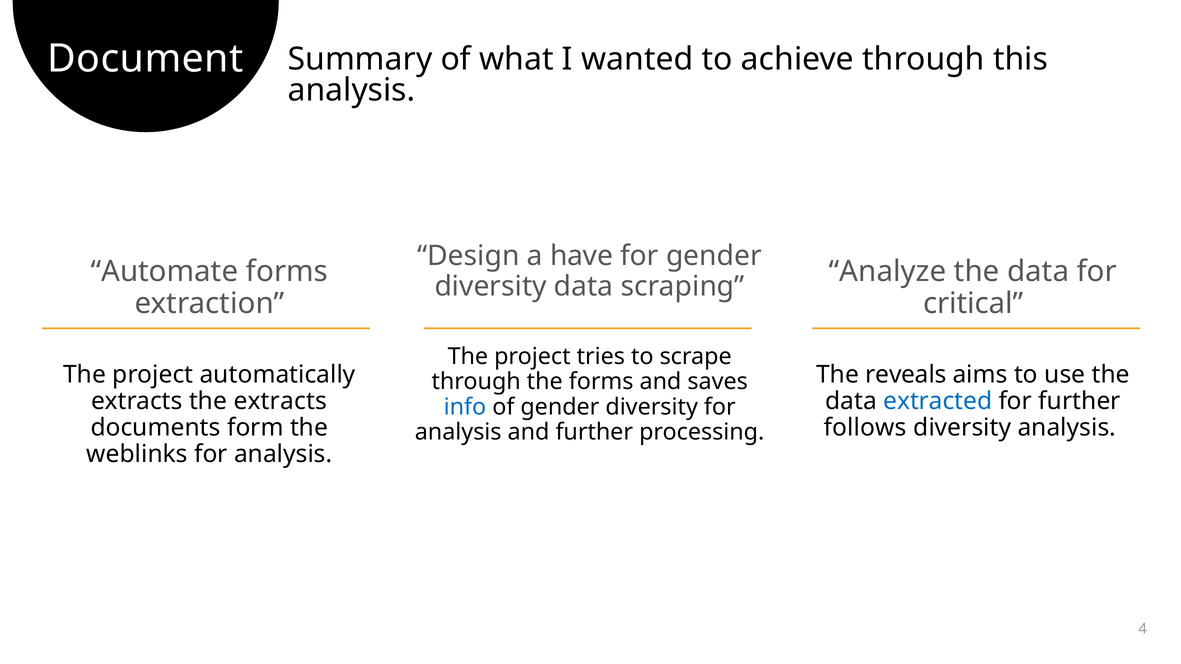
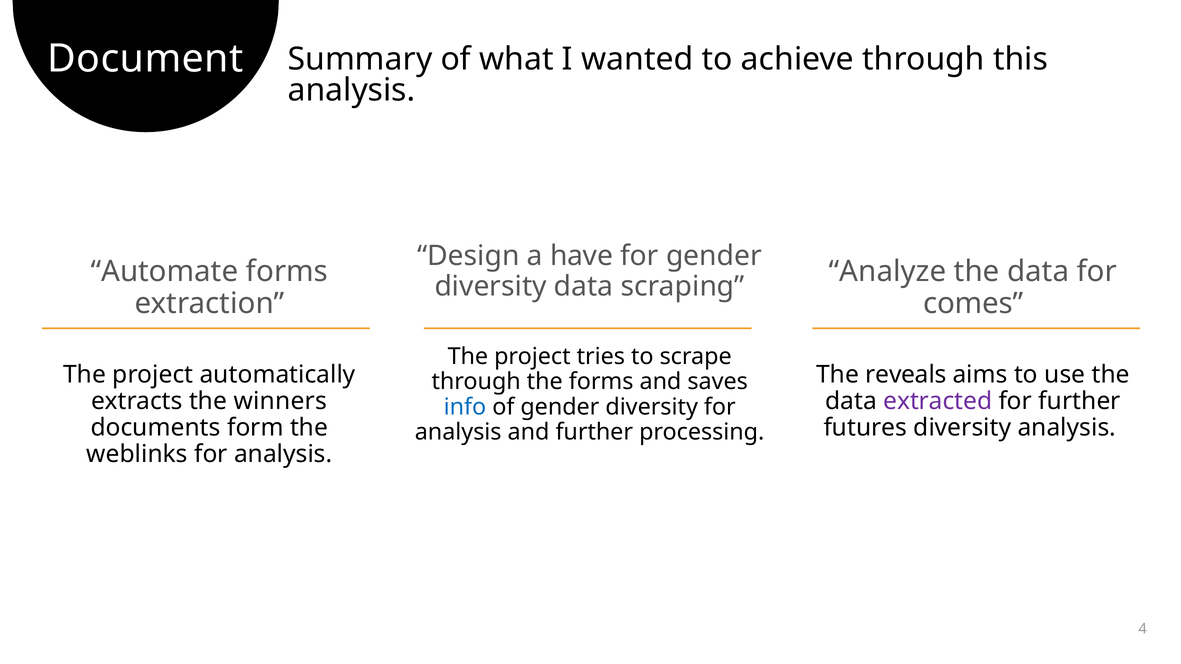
critical: critical -> comes
the extracts: extracts -> winners
extracted colour: blue -> purple
follows: follows -> futures
